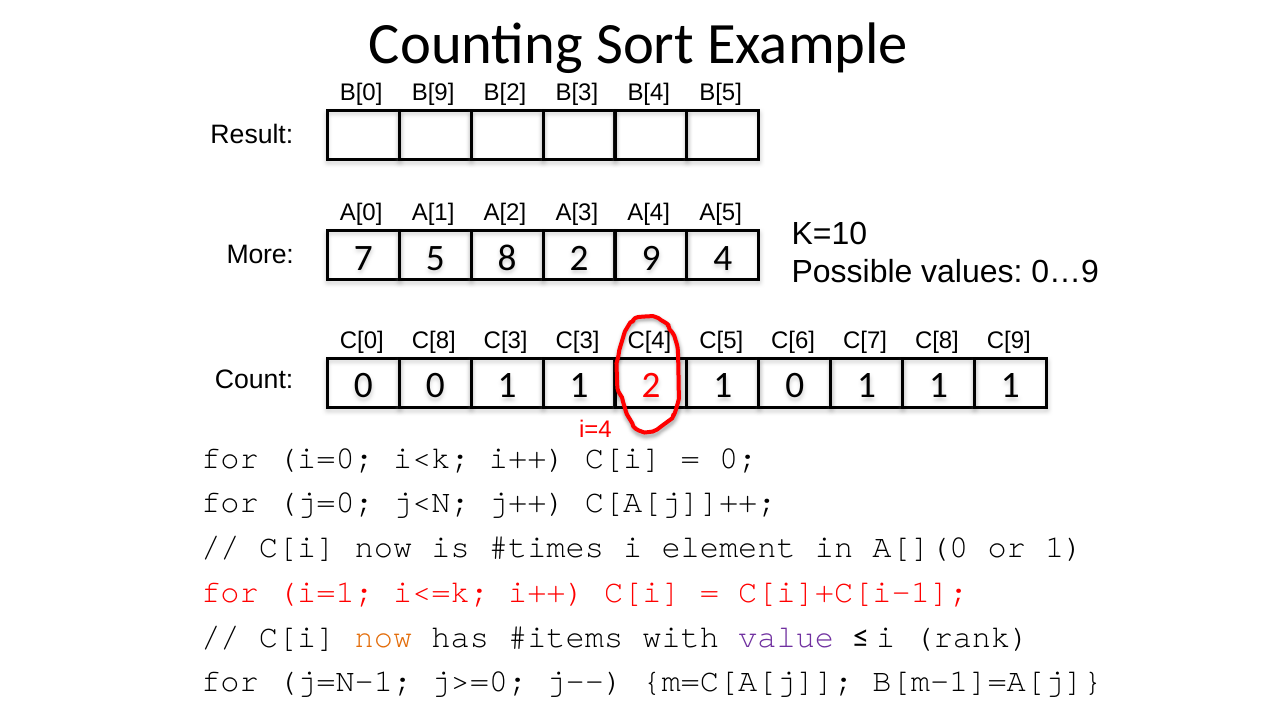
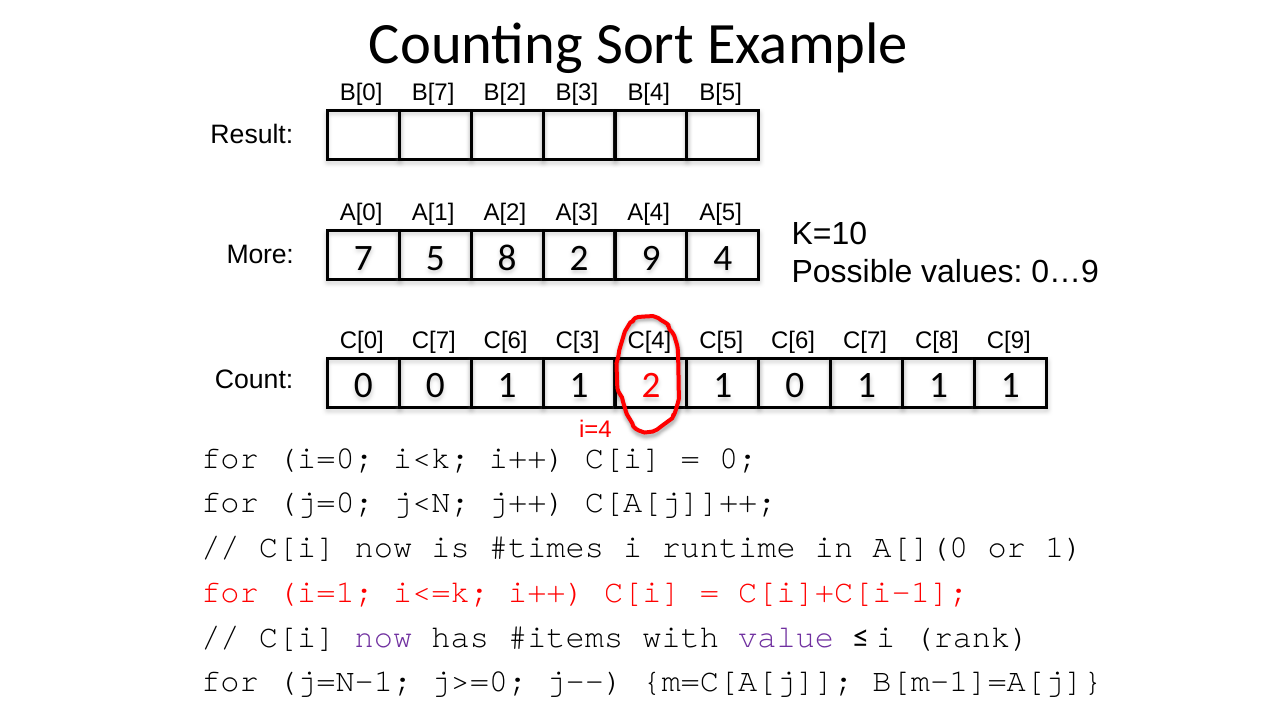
B[9: B[9 -> B[7
C[8 at (434, 340): C[8 -> C[7
C[3 at (506, 340): C[3 -> C[6
element: element -> runtime
now at (383, 636) colour: orange -> purple
